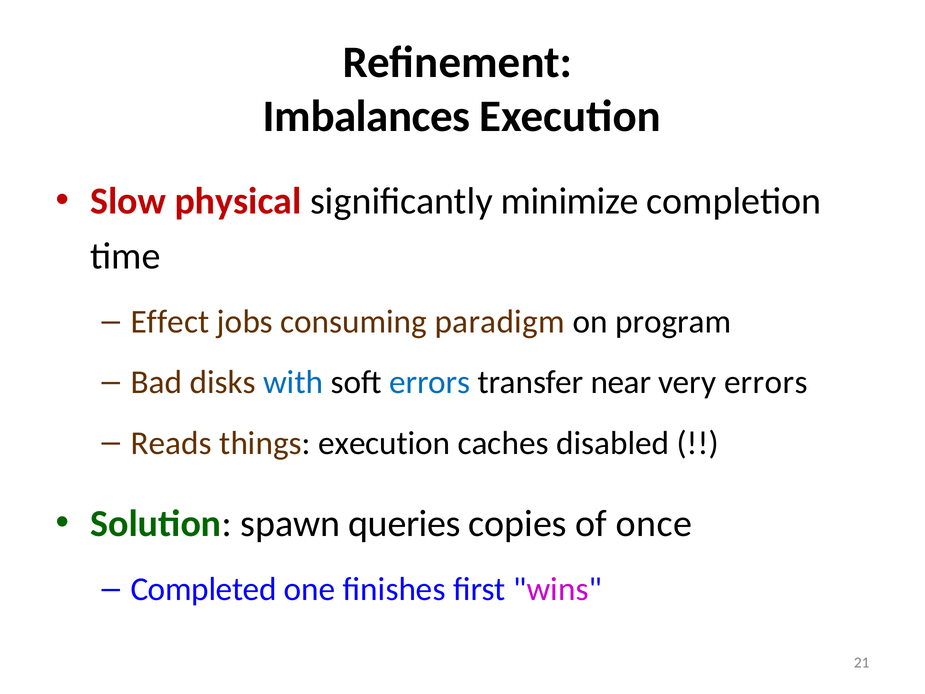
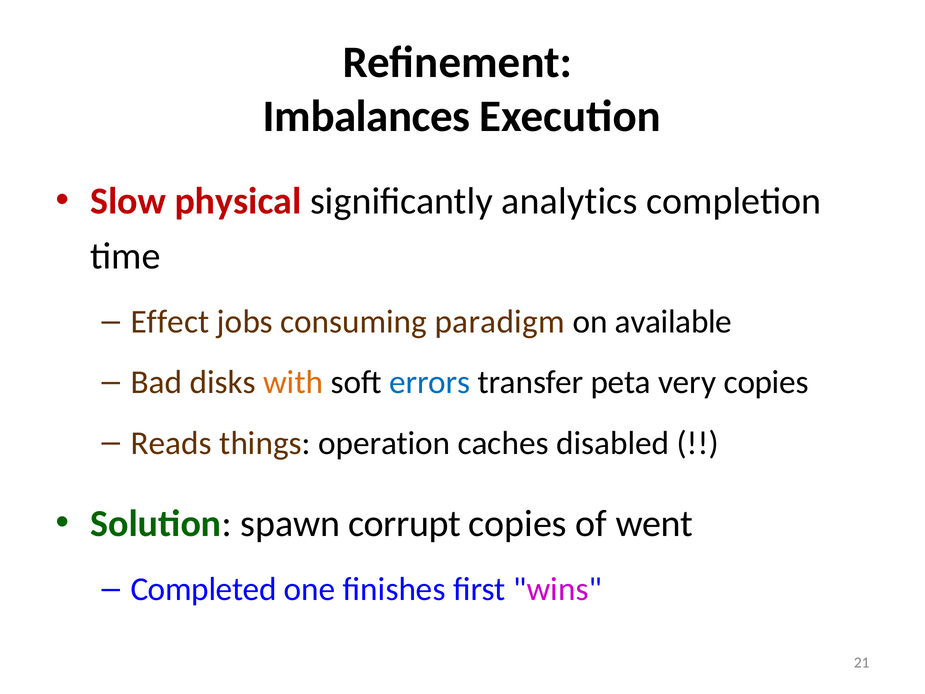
minimize: minimize -> analytics
program: program -> available
with colour: blue -> orange
near: near -> peta
very errors: errors -> copies
things execution: execution -> operation
queries: queries -> corrupt
once: once -> went
